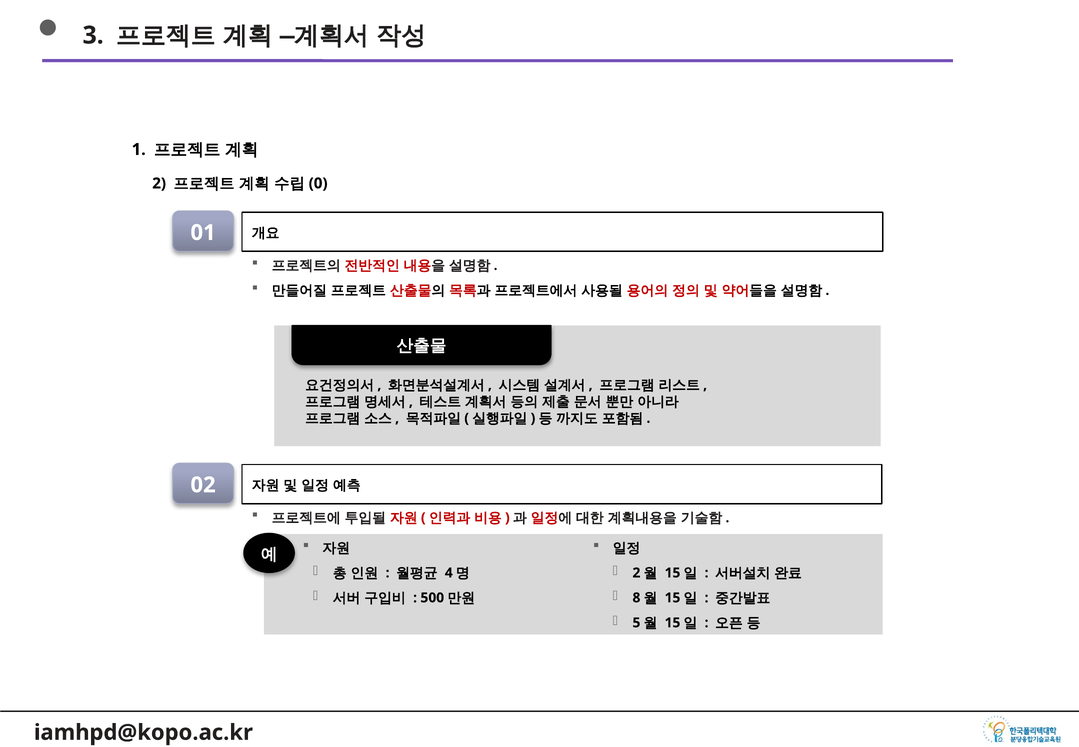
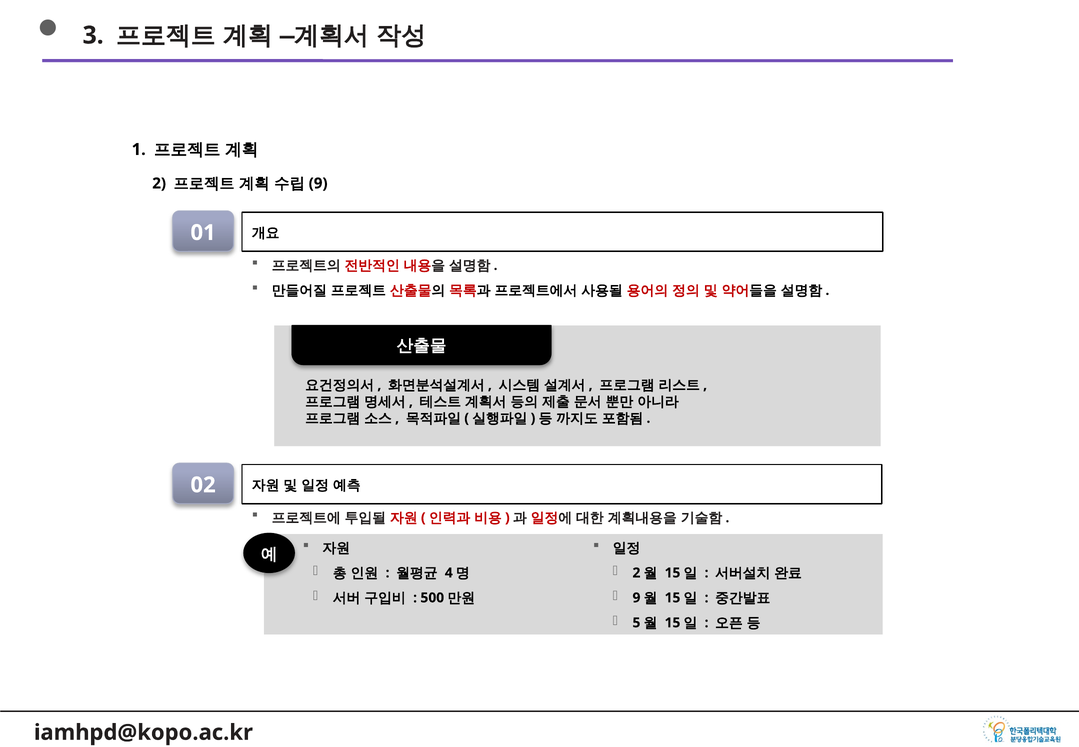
0 at (318, 183): 0 -> 9
8 at (636, 598): 8 -> 9
